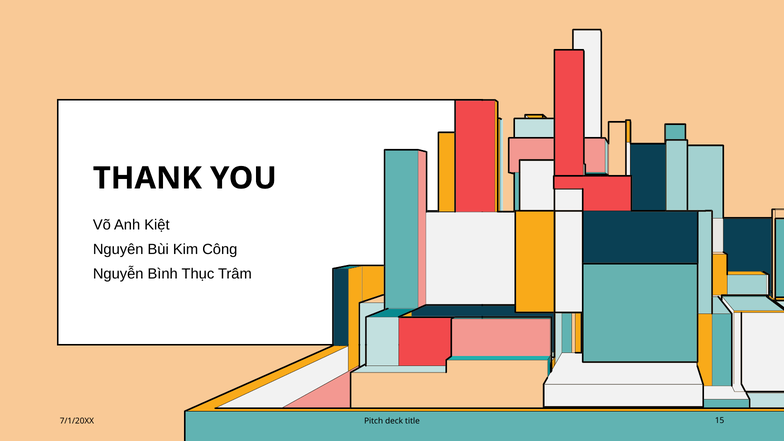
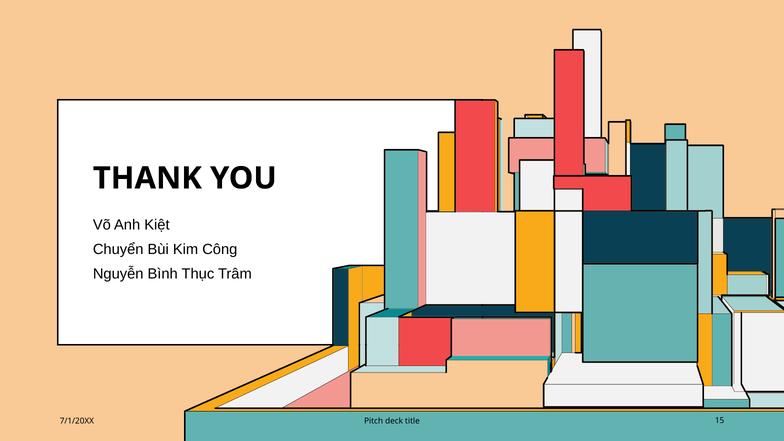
Nguyên: Nguyên -> Chuyển
